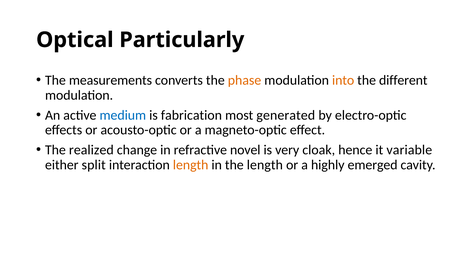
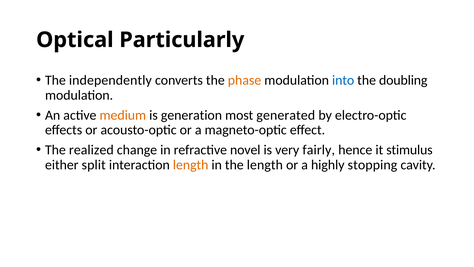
measurements: measurements -> independently
into colour: orange -> blue
different: different -> doubling
medium colour: blue -> orange
fabrication: fabrication -> generation
cloak: cloak -> fairly
variable: variable -> stimulus
emerged: emerged -> stopping
